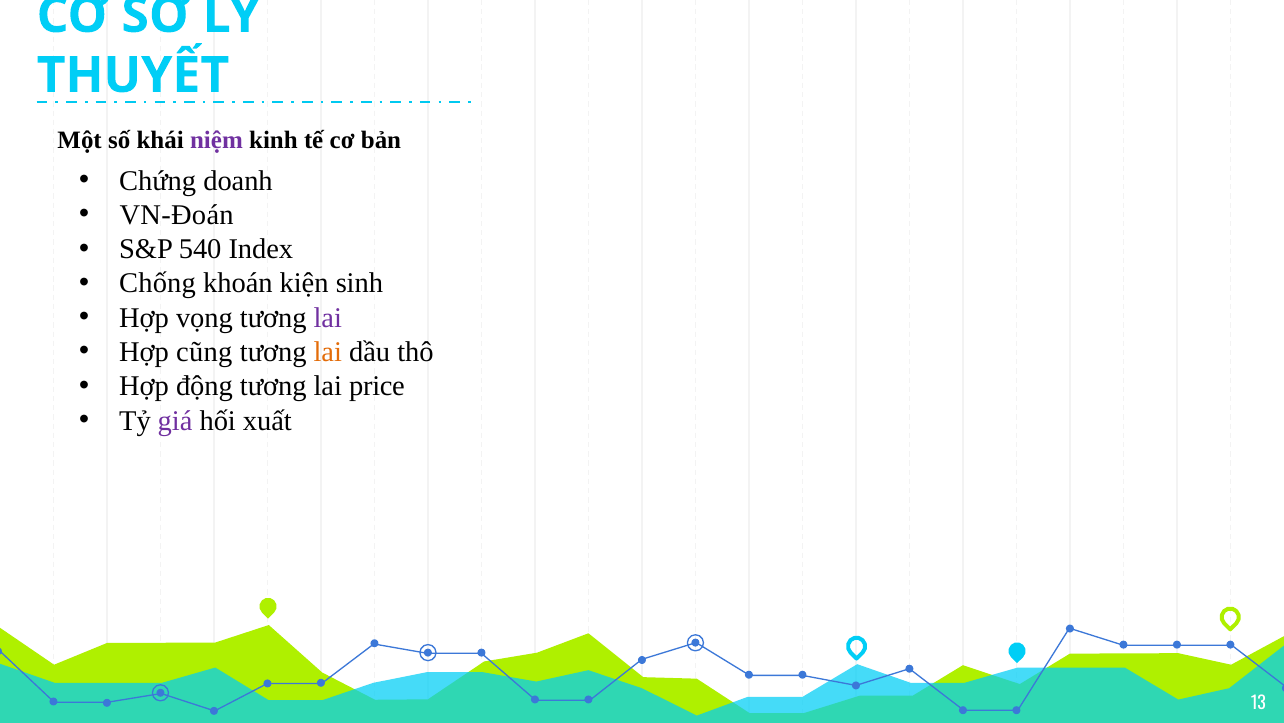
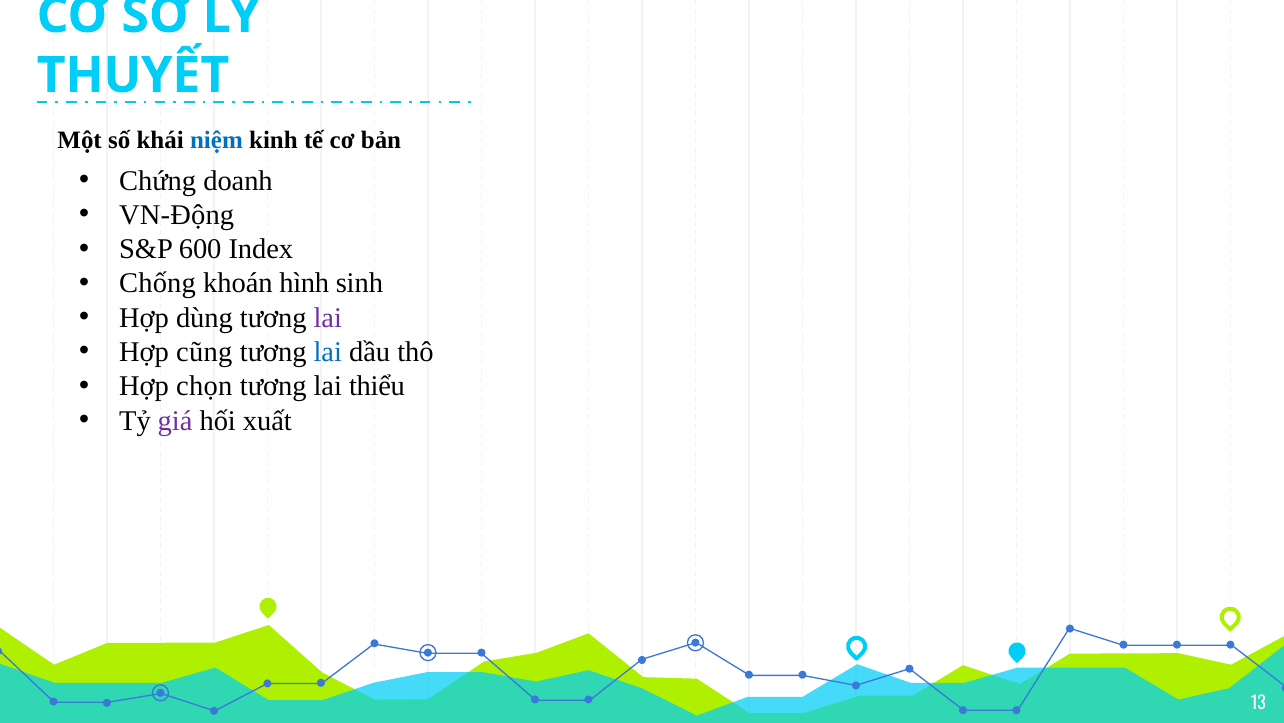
niệm colour: purple -> blue
VN-Đoán: VN-Đoán -> VN-Động
540: 540 -> 600
kiện: kiện -> hình
vọng: vọng -> dùng
lai at (328, 352) colour: orange -> blue
động: động -> chọn
price: price -> thiểu
